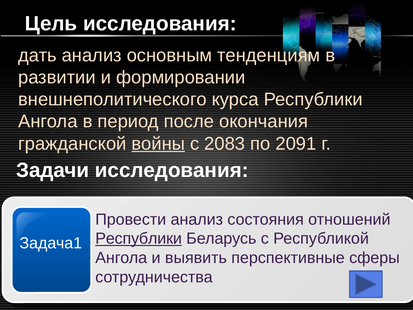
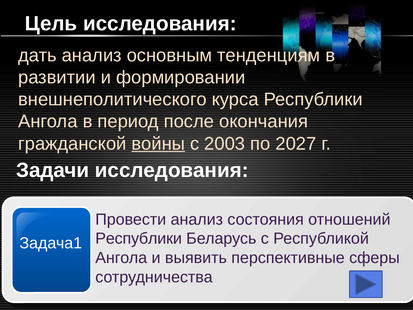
2083: 2083 -> 2003
2091: 2091 -> 2027
Республики at (139, 238) underline: present -> none
